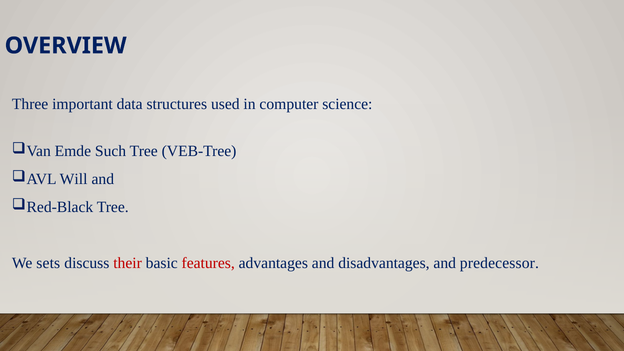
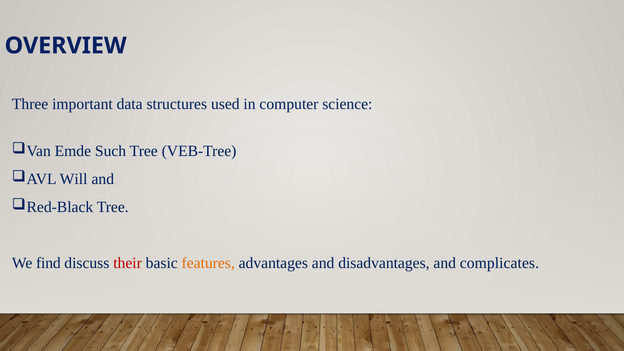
sets: sets -> find
features colour: red -> orange
predecessor: predecessor -> complicates
